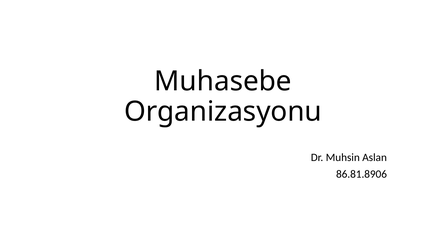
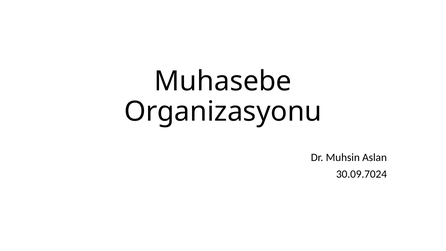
86.81.8906: 86.81.8906 -> 30.09.7024
